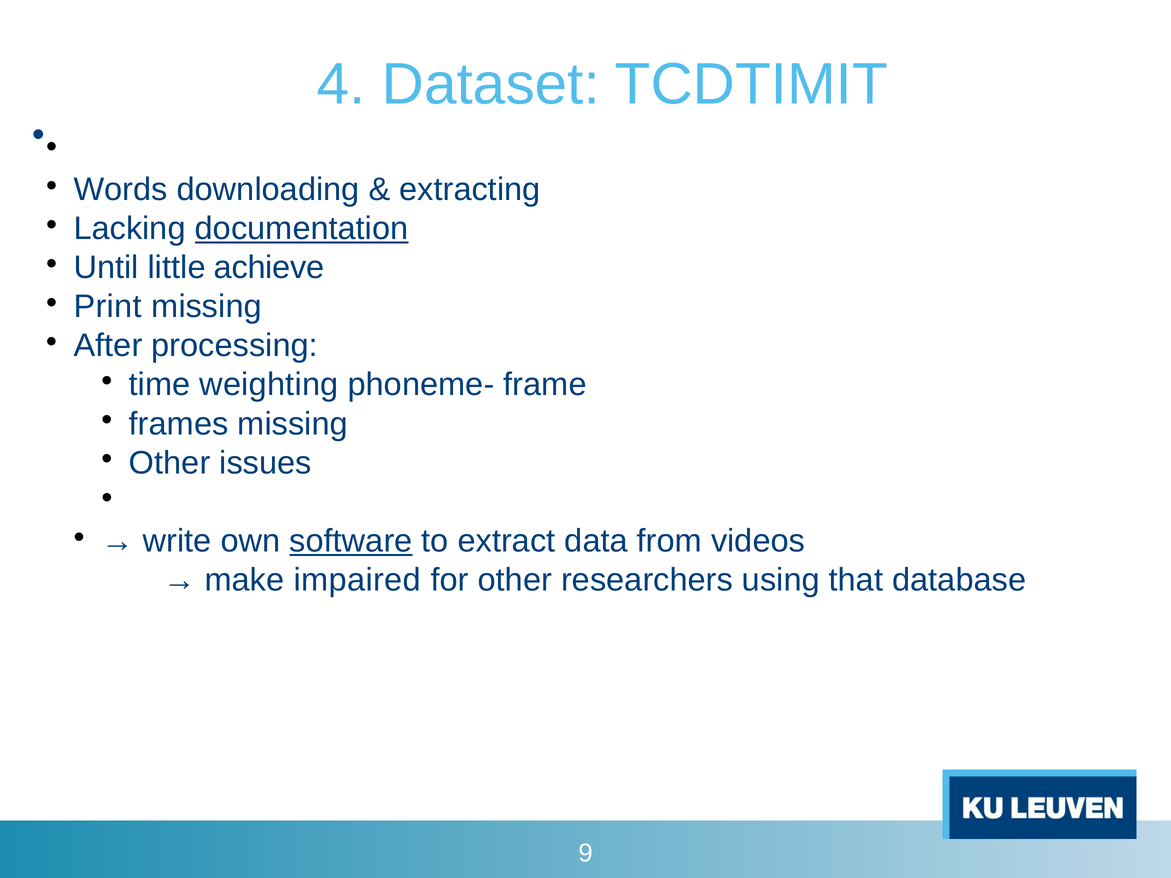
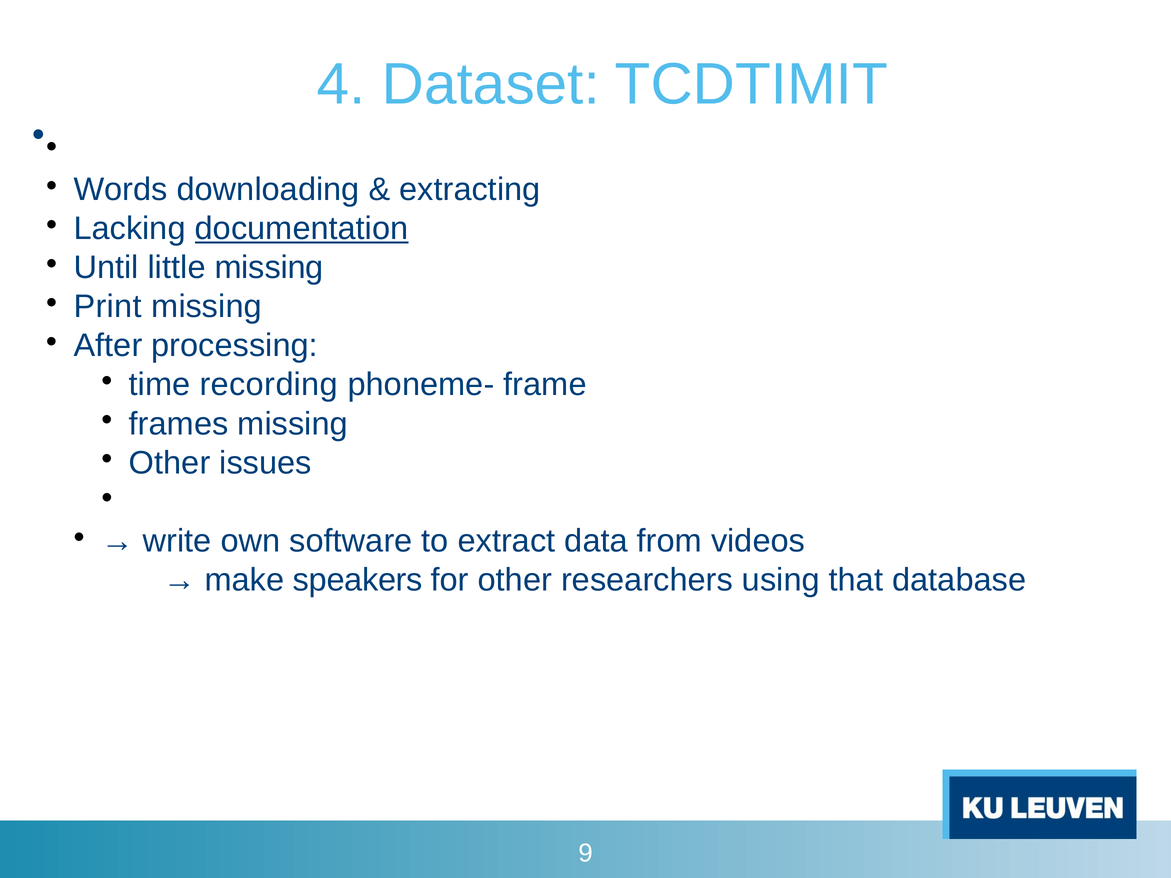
little achieve: achieve -> missing
weighting: weighting -> recording
software underline: present -> none
impaired: impaired -> speakers
